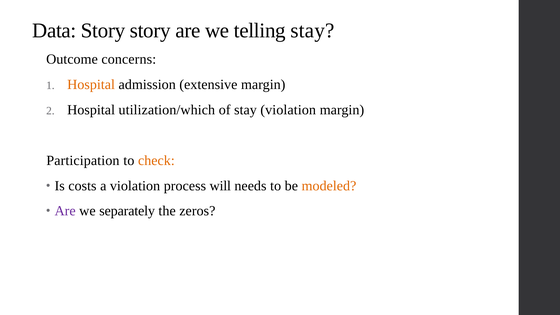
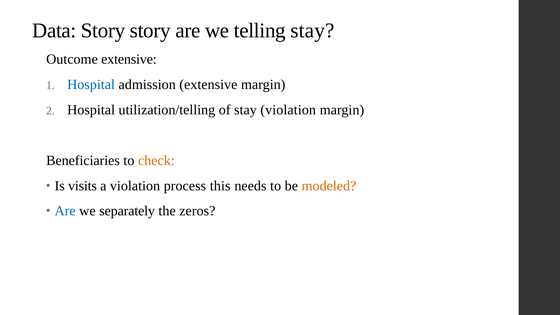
Outcome concerns: concerns -> extensive
Hospital at (91, 85) colour: orange -> blue
utilization/which: utilization/which -> utilization/telling
Participation: Participation -> Beneficiaries
costs: costs -> visits
will: will -> this
Are at (65, 211) colour: purple -> blue
